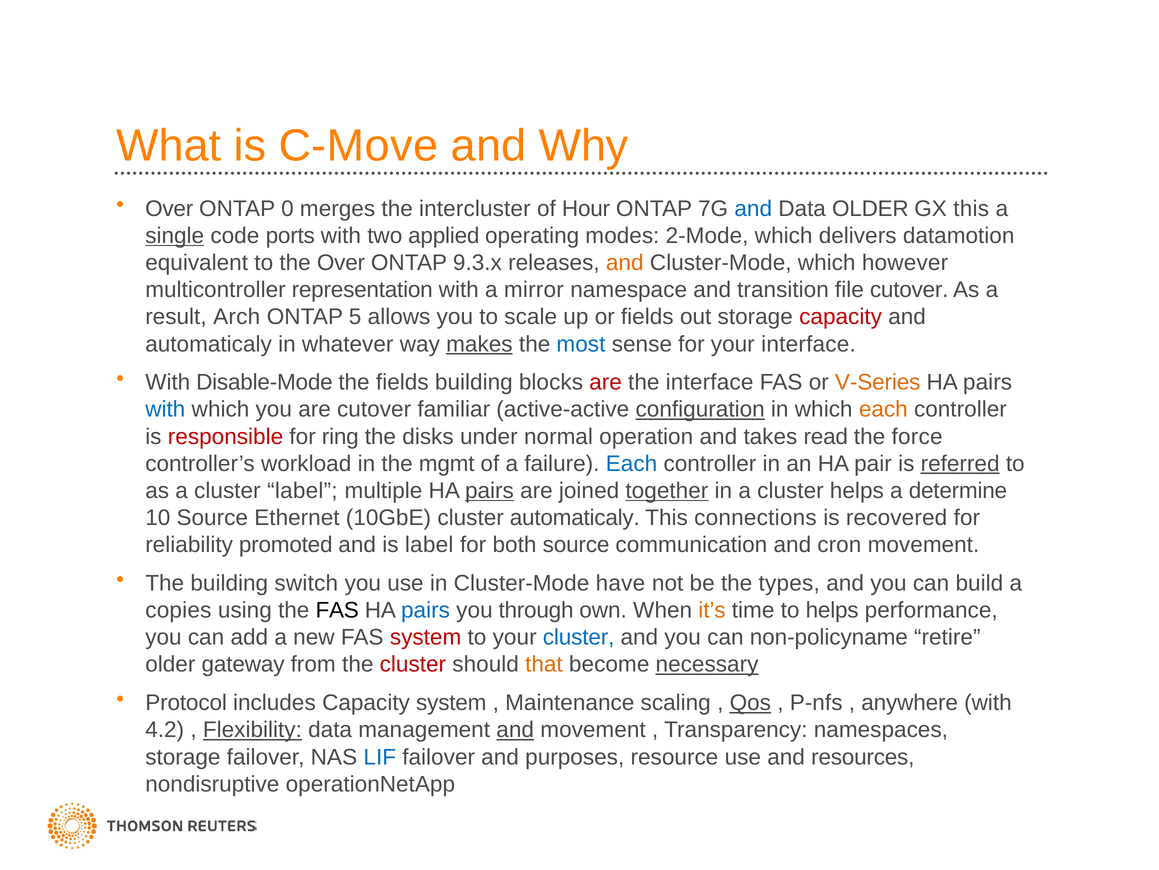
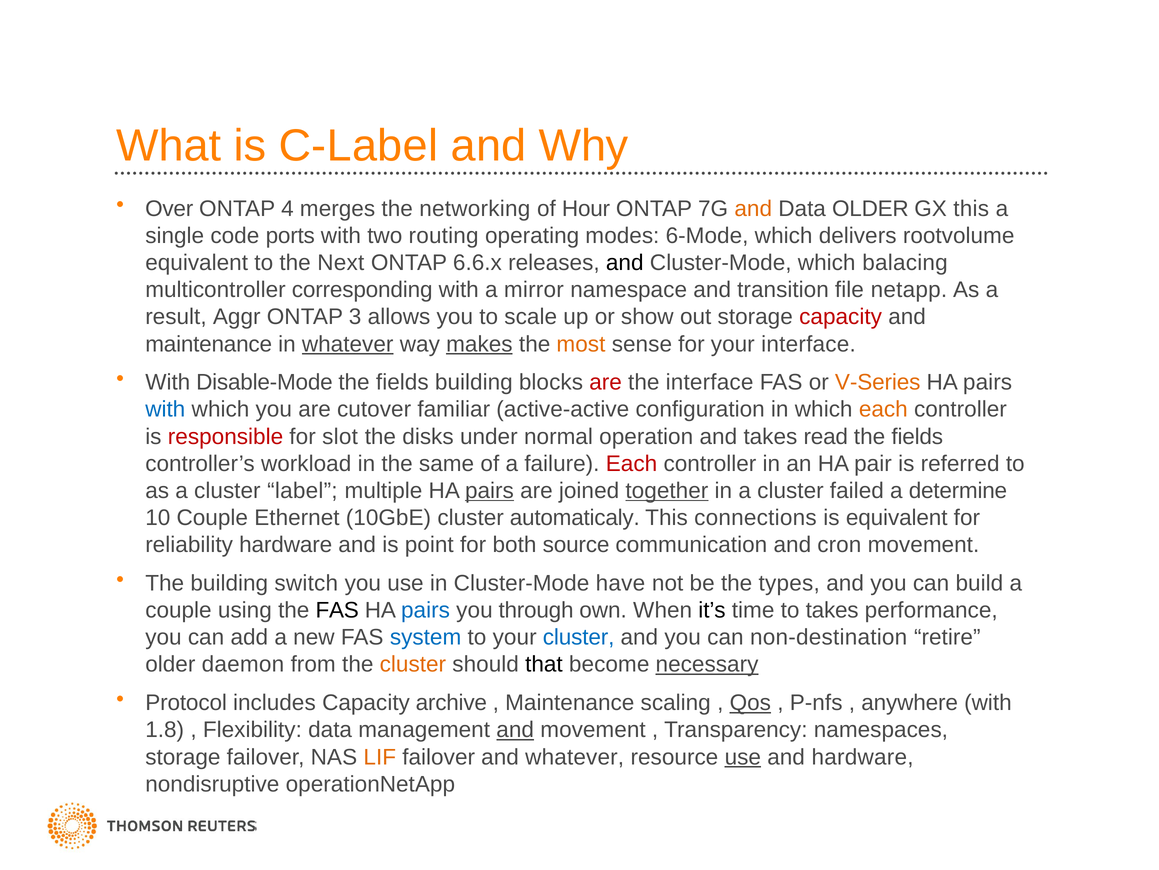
C-Move: C-Move -> C-Label
0: 0 -> 4
intercluster: intercluster -> networking
and at (753, 208) colour: blue -> orange
single underline: present -> none
applied: applied -> routing
2-Mode: 2-Mode -> 6-Mode
datamotion: datamotion -> rootvolume
the Over: Over -> Next
9.3.x: 9.3.x -> 6.6.x
and at (625, 263) colour: orange -> black
however: however -> balacing
representation: representation -> corresponding
file cutover: cutover -> netapp
Arch: Arch -> Aggr
5: 5 -> 3
or fields: fields -> show
automaticaly at (209, 344): automaticaly -> maintenance
whatever at (348, 344) underline: none -> present
most colour: blue -> orange
configuration underline: present -> none
ring: ring -> slot
force at (917, 436): force -> fields
mgmt: mgmt -> same
Each at (631, 463) colour: blue -> red
referred underline: present -> none
cluster helps: helps -> failed
10 Source: Source -> Couple
is recovered: recovered -> equivalent
reliability promoted: promoted -> hardware
is label: label -> point
copies at (178, 610): copies -> couple
it’s colour: orange -> black
to helps: helps -> takes
system at (426, 637) colour: red -> blue
non-policyname: non-policyname -> non-destination
gateway: gateway -> daemon
cluster at (413, 664) colour: red -> orange
that colour: orange -> black
Capacity system: system -> archive
4.2: 4.2 -> 1.8
Flexibility underline: present -> none
LIF colour: blue -> orange
and purposes: purposes -> whatever
use at (743, 756) underline: none -> present
and resources: resources -> hardware
